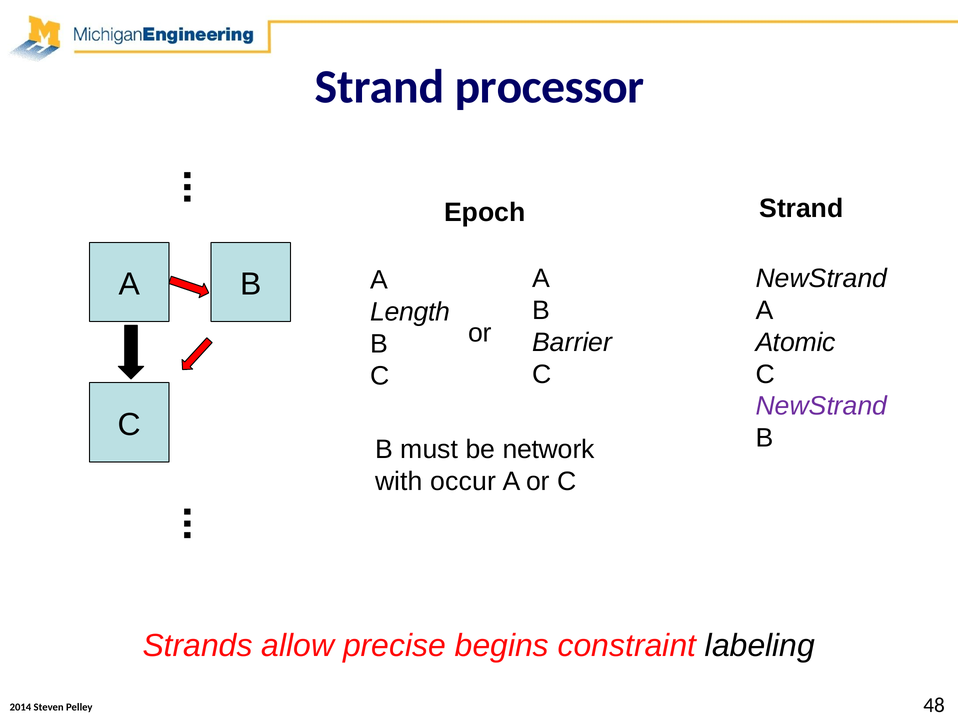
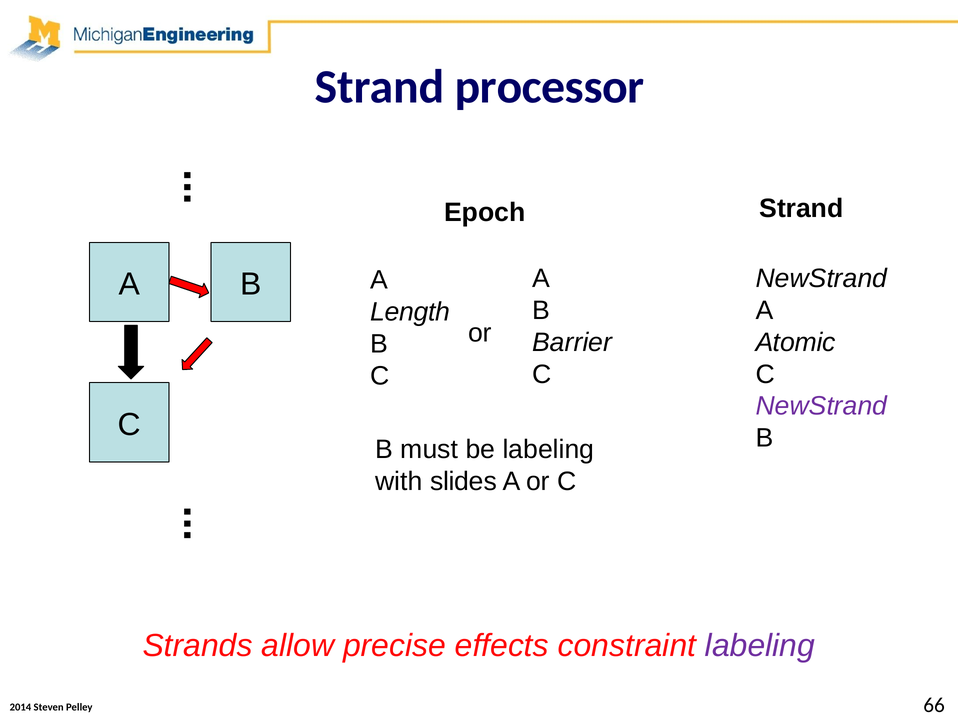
be network: network -> labeling
occur: occur -> slides
begins: begins -> effects
labeling at (760, 646) colour: black -> purple
48: 48 -> 66
